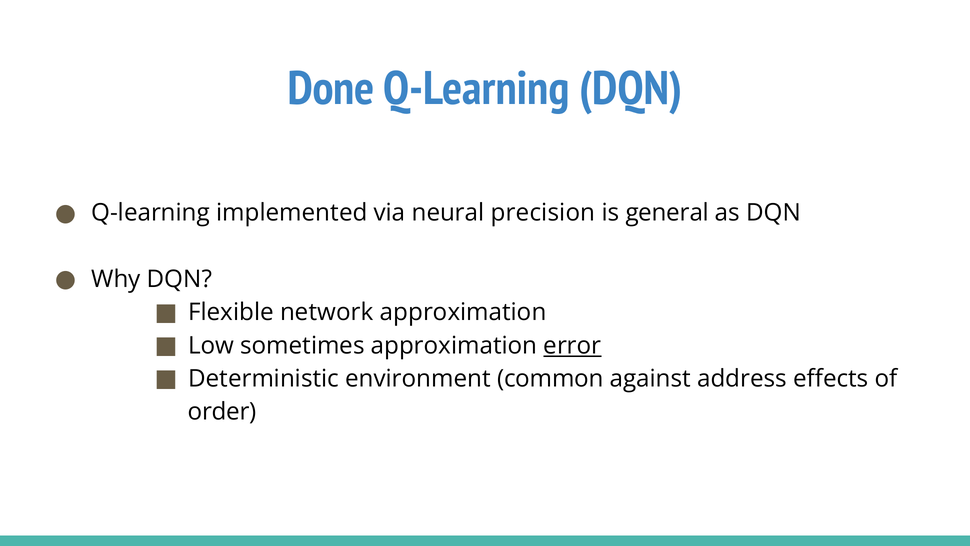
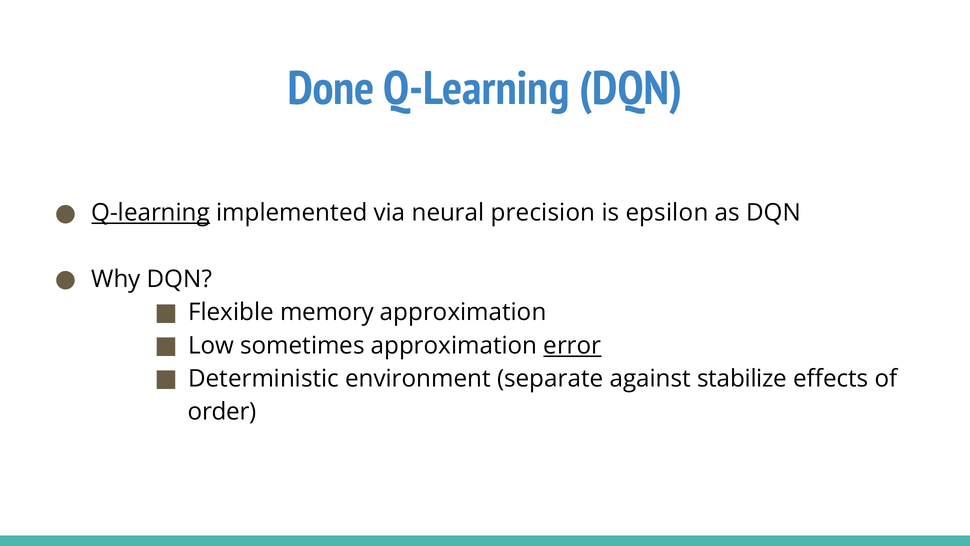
Q-learning at (151, 213) underline: none -> present
general: general -> epsilon
network: network -> memory
common: common -> separate
address: address -> stabilize
